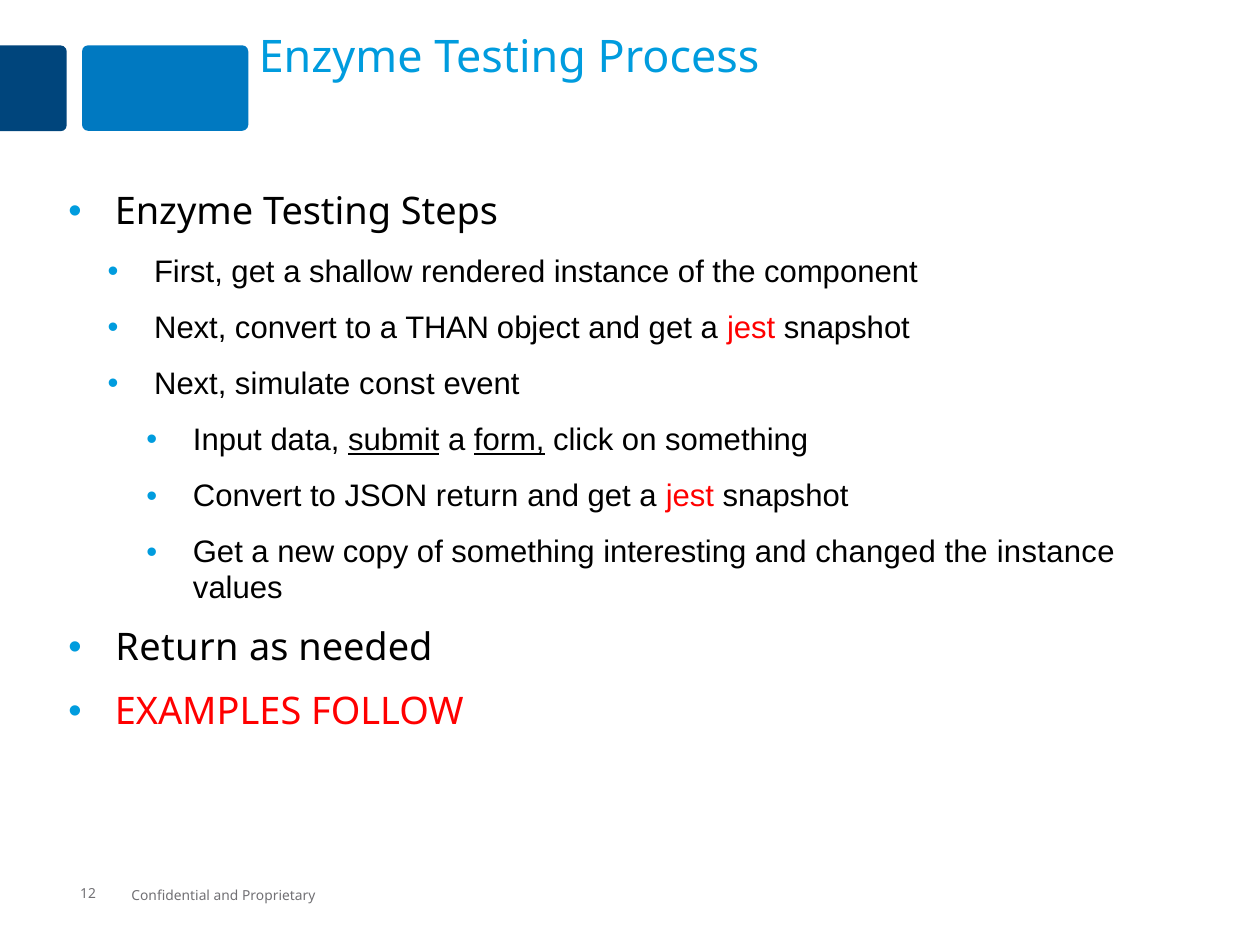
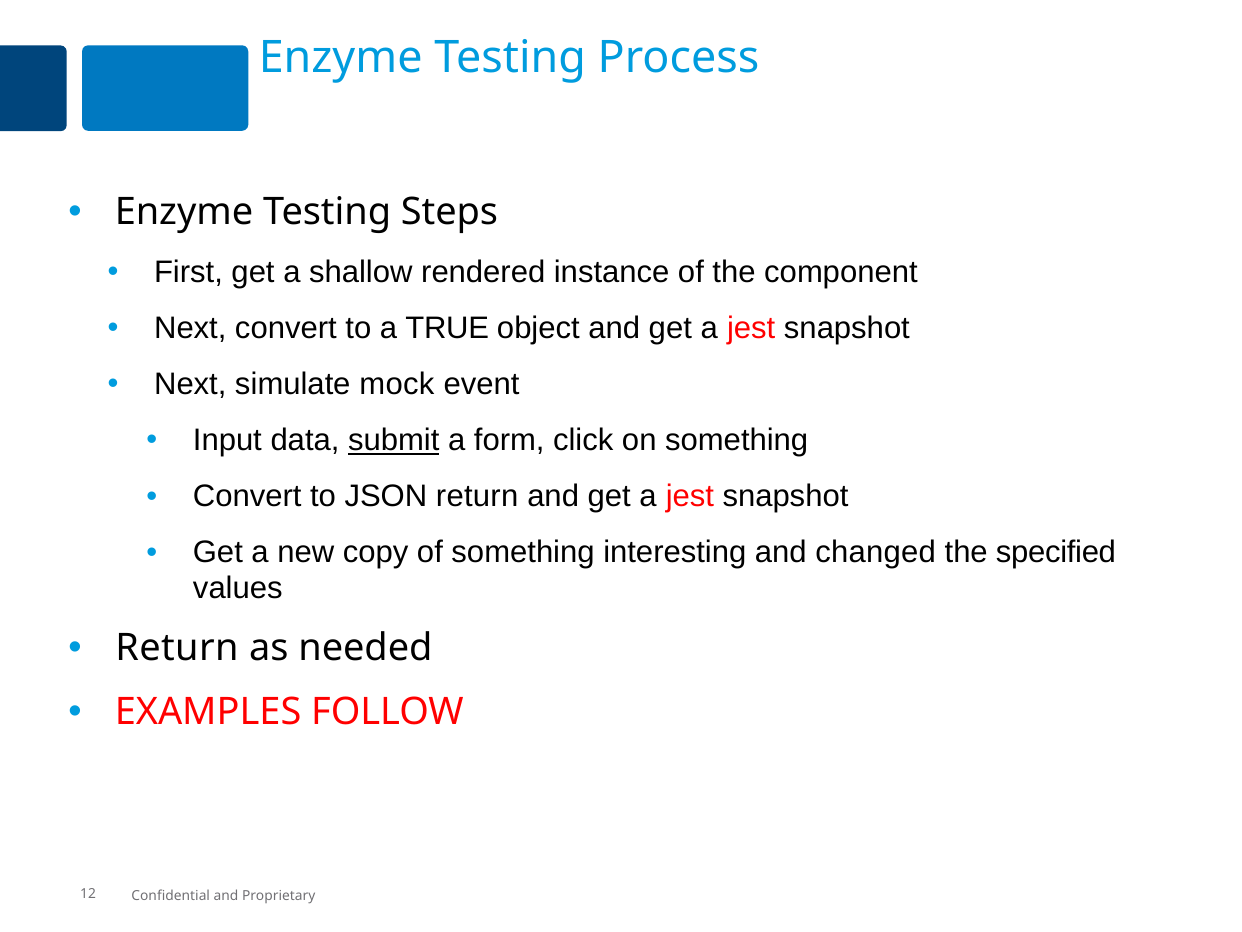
THAN: THAN -> TRUE
const: const -> mock
form underline: present -> none
the instance: instance -> specified
